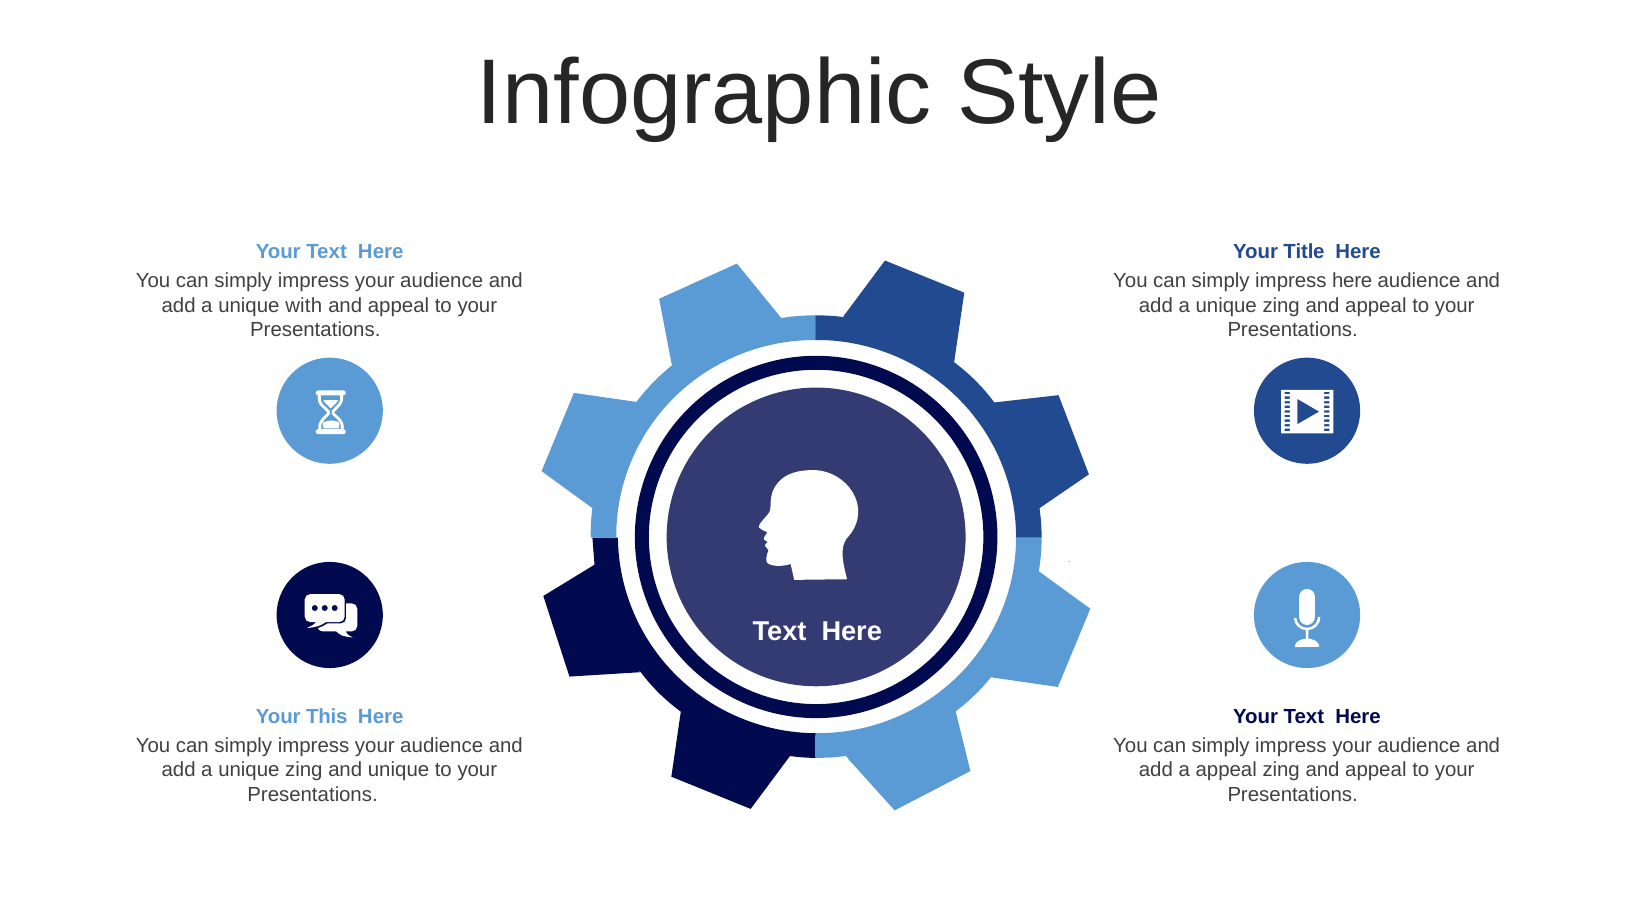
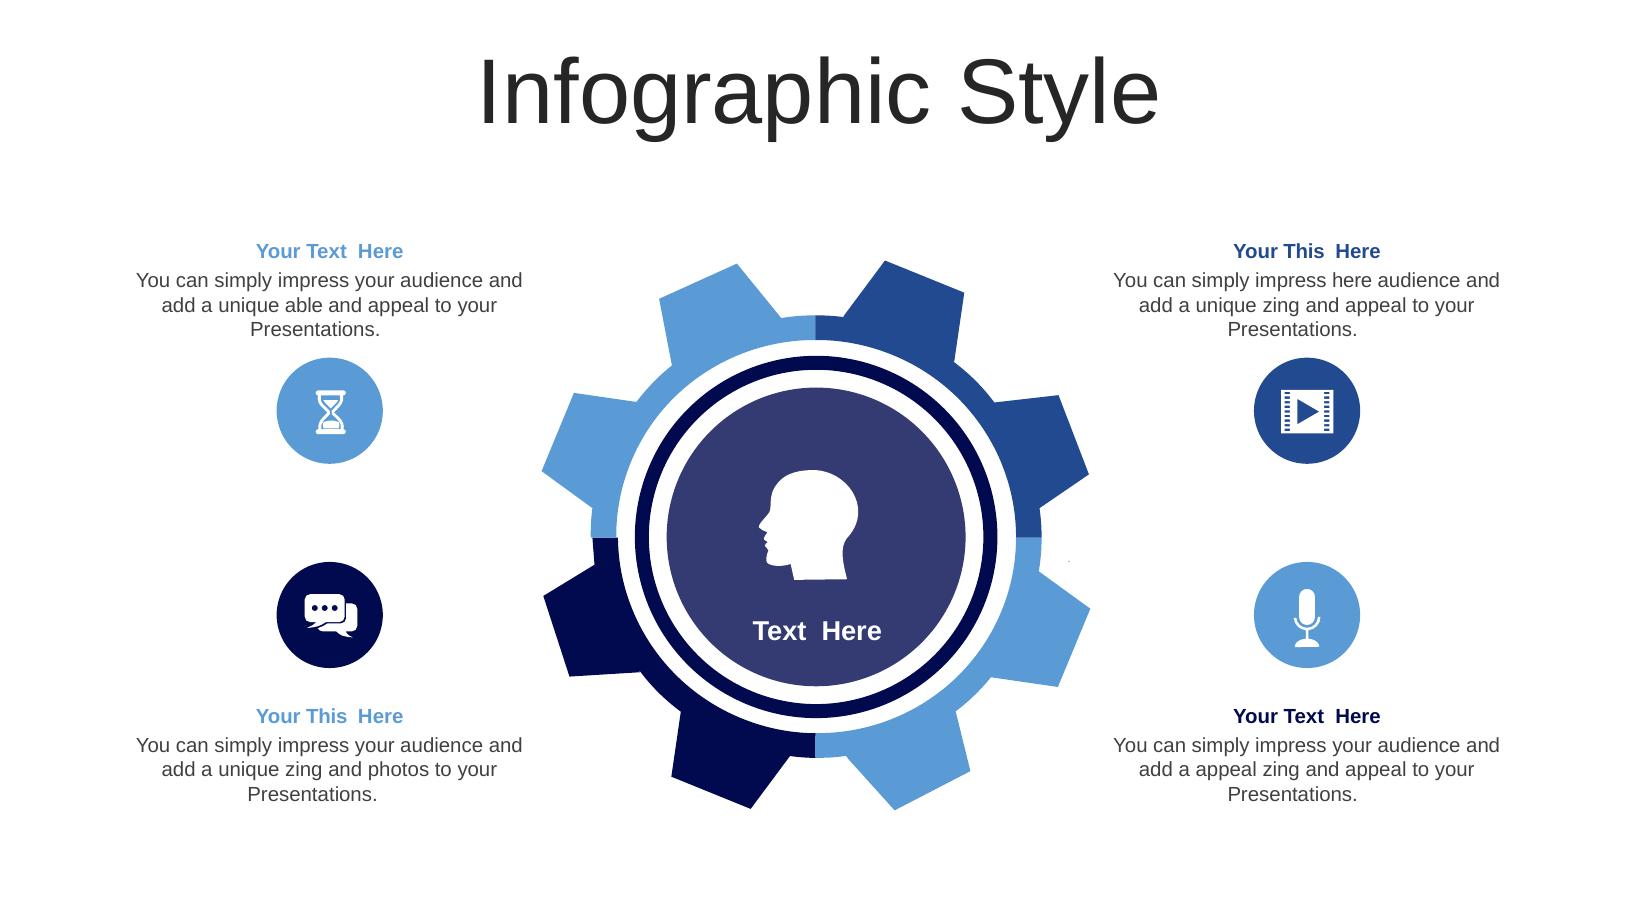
Title at (1304, 252): Title -> This
with: with -> able
and unique: unique -> photos
